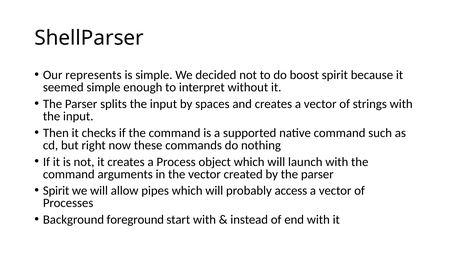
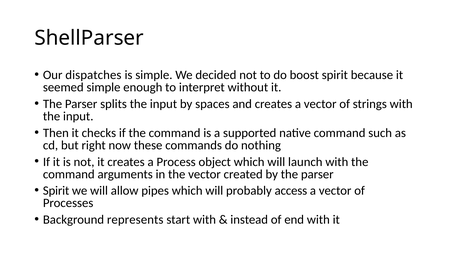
represents: represents -> dispatches
foreground: foreground -> represents
